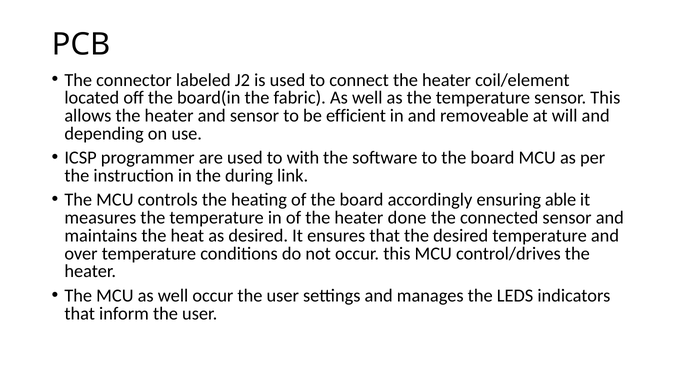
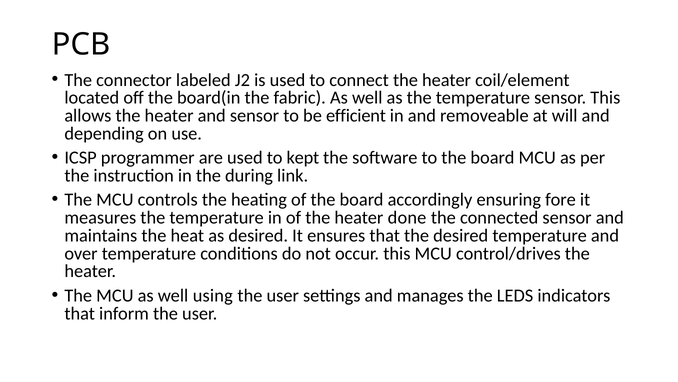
with: with -> kept
able: able -> fore
well occur: occur -> using
